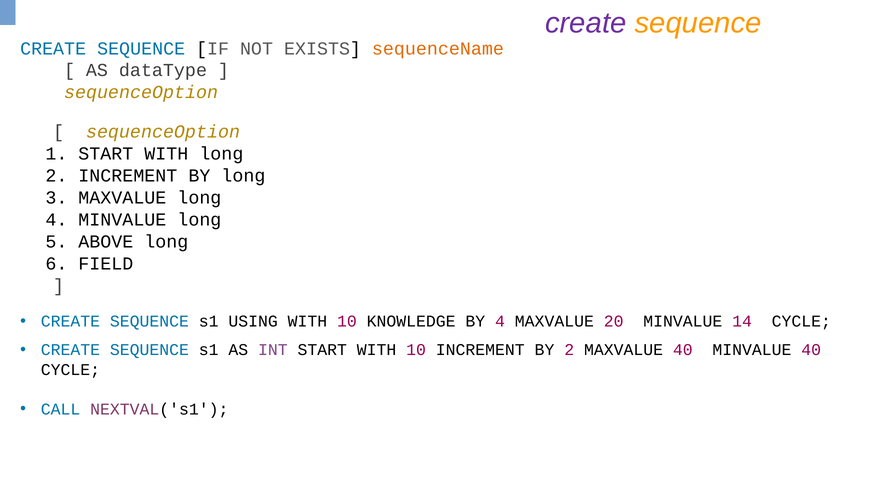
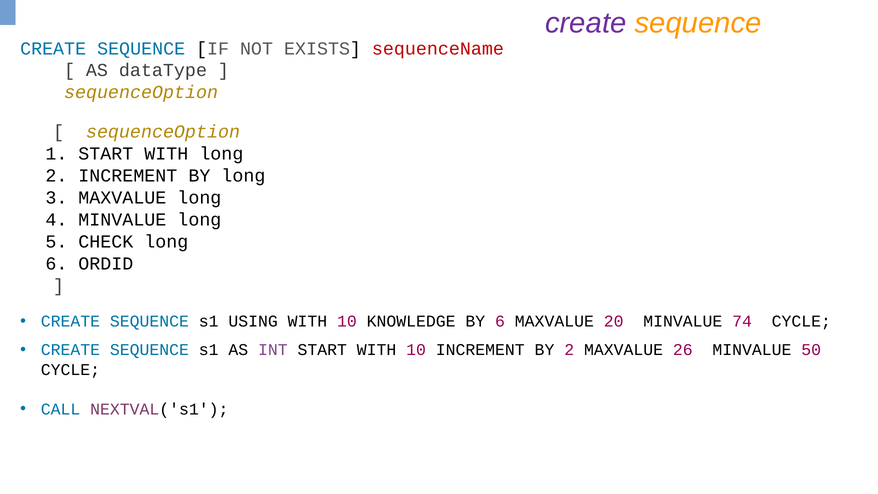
sequenceName colour: orange -> red
ABOVE: ABOVE -> CHECK
FIELD: FIELD -> ORDID
BY 4: 4 -> 6
14: 14 -> 74
MAXVALUE 40: 40 -> 26
MINVALUE 40: 40 -> 50
